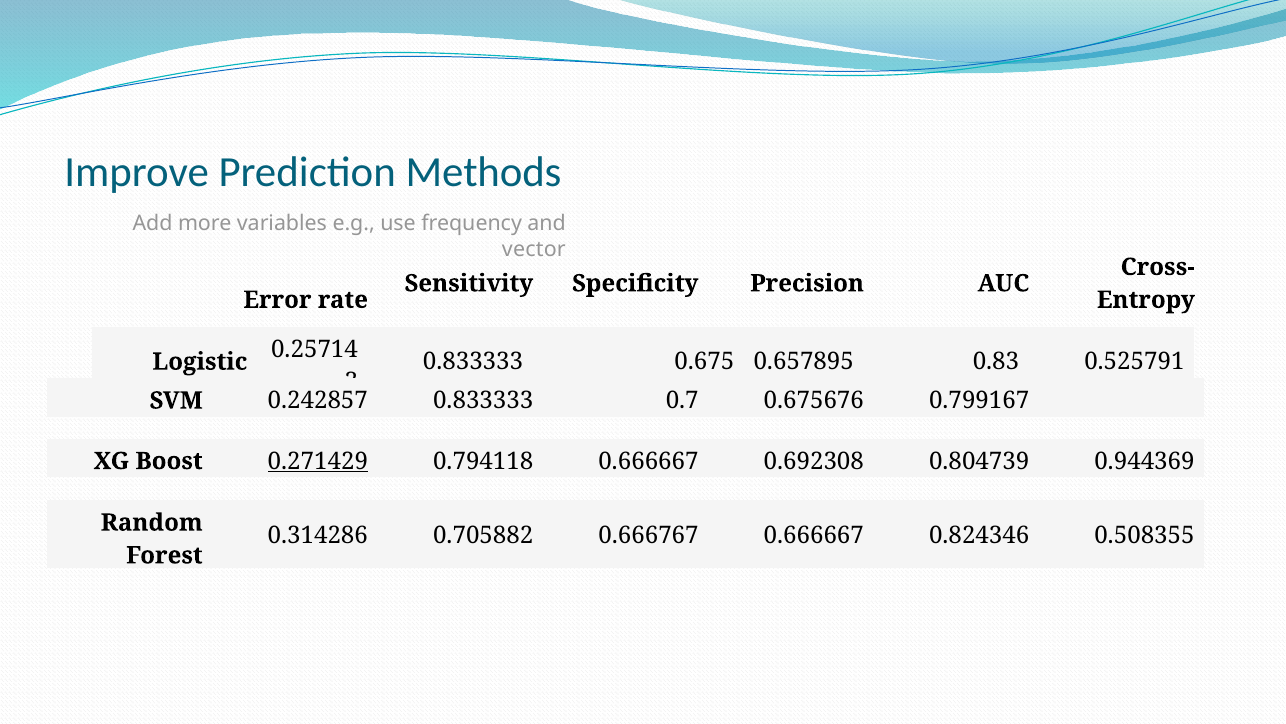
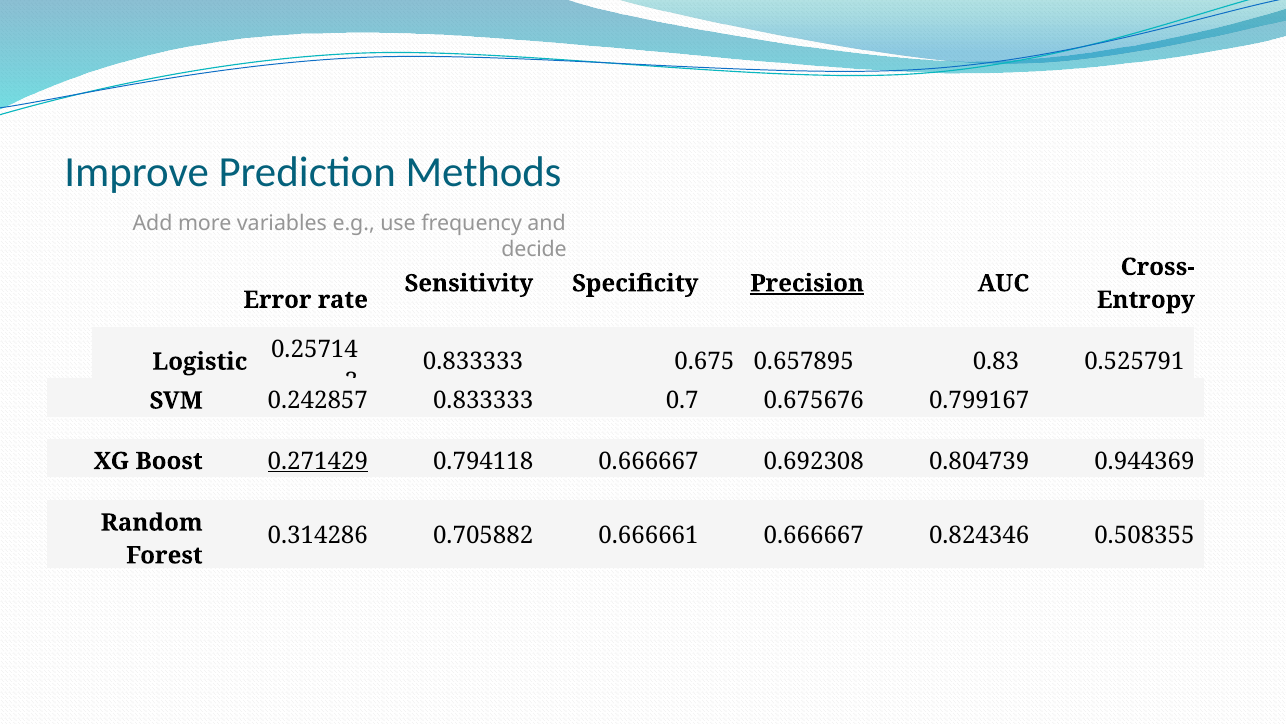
vector: vector -> decide
Precision underline: none -> present
0.666767: 0.666767 -> 0.666661
